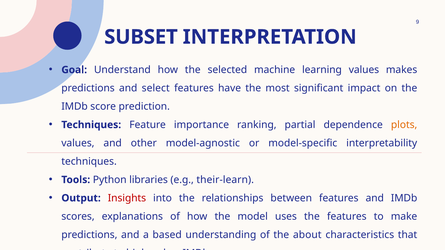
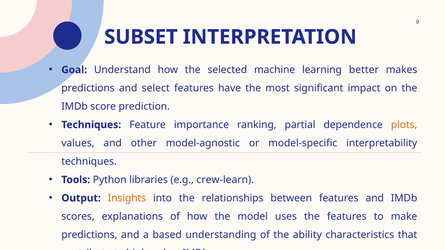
learning values: values -> better
their-learn: their-learn -> crew-learn
Insights colour: red -> orange
about: about -> ability
